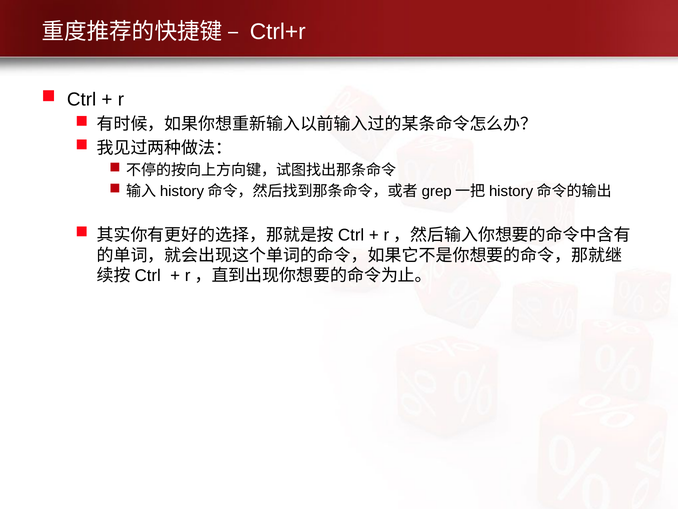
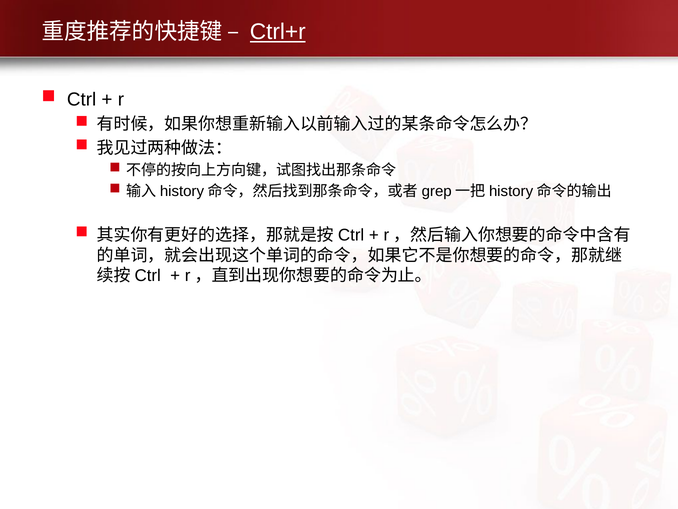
Ctrl+r underline: none -> present
